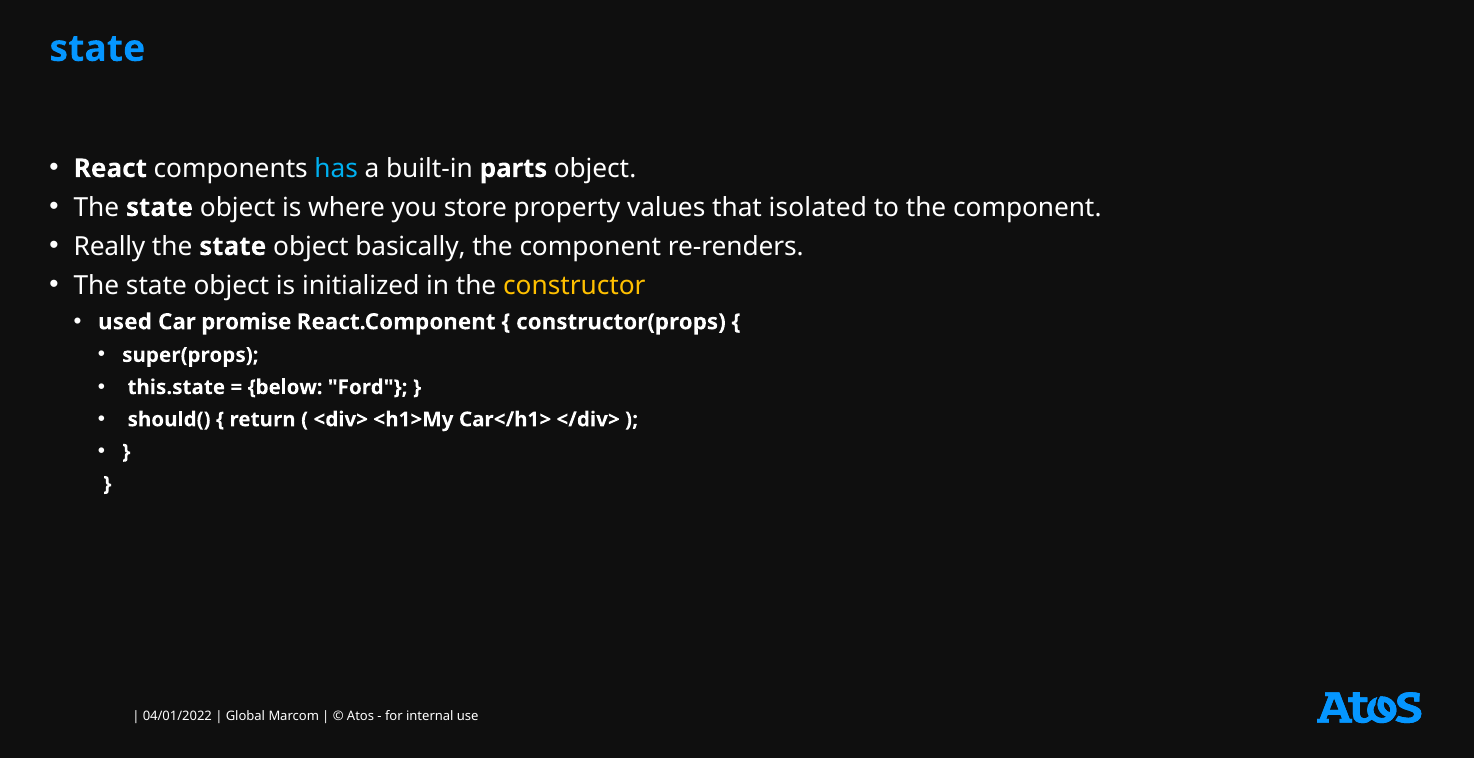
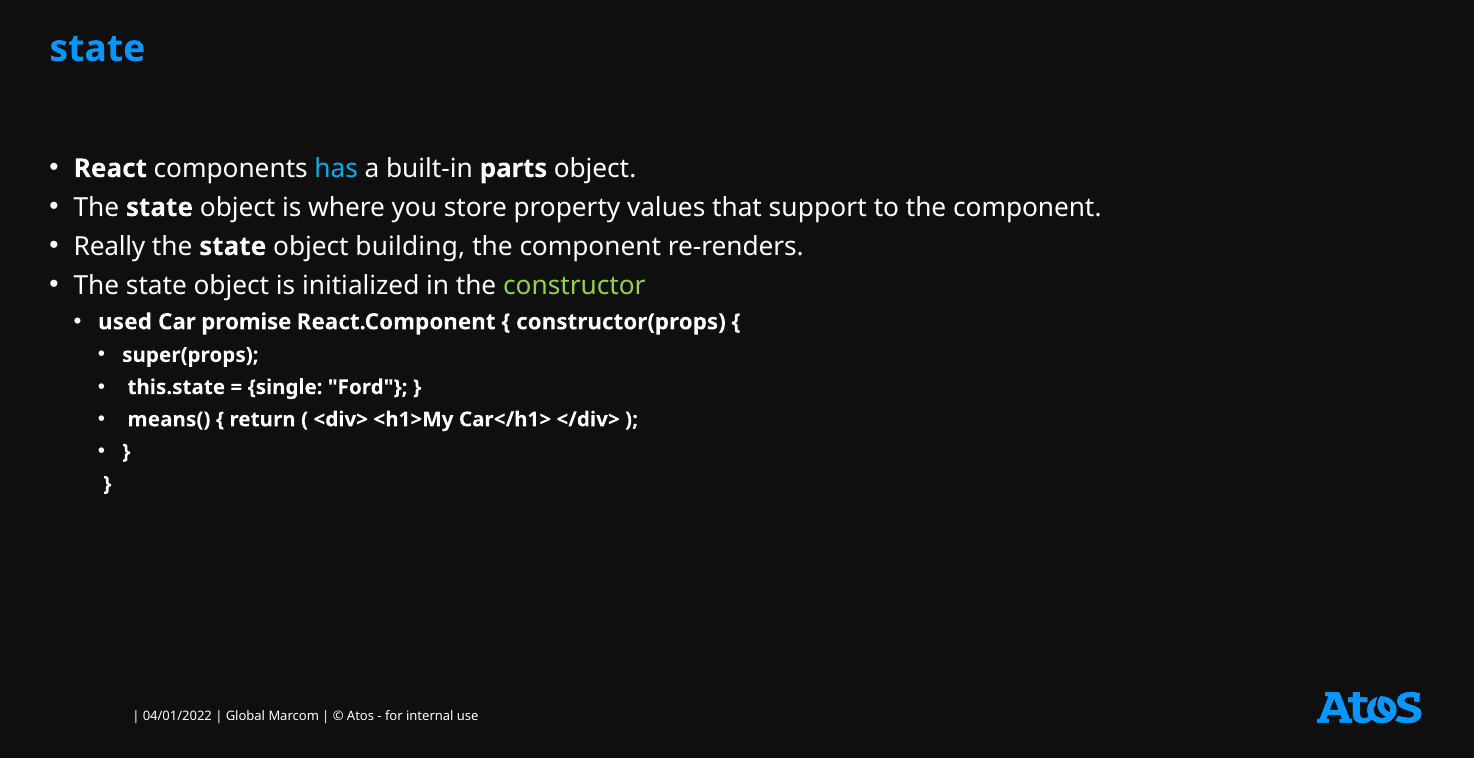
isolated: isolated -> support
basically: basically -> building
constructor colour: yellow -> light green
below: below -> single
should(: should( -> means(
